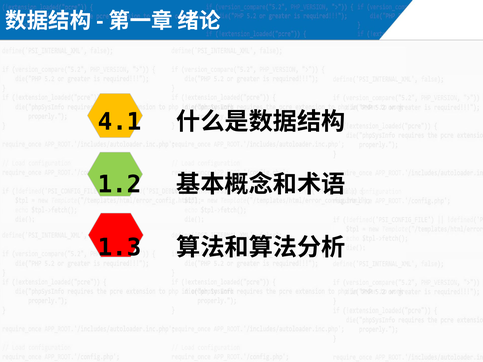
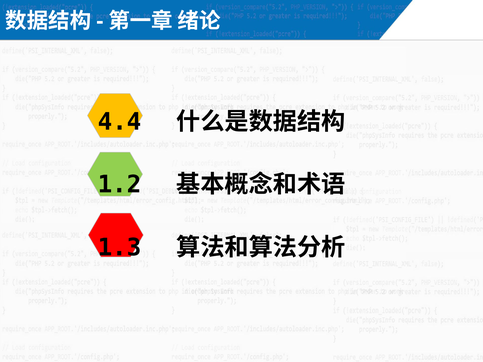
4.1: 4.1 -> 4.4
